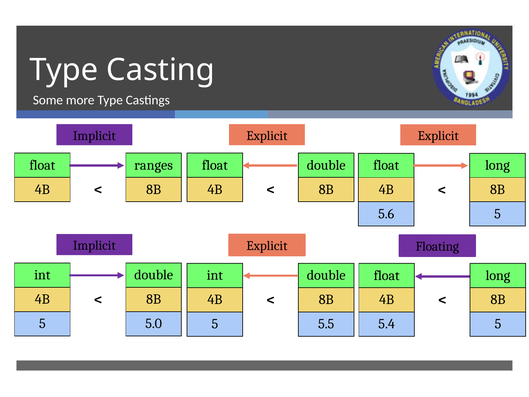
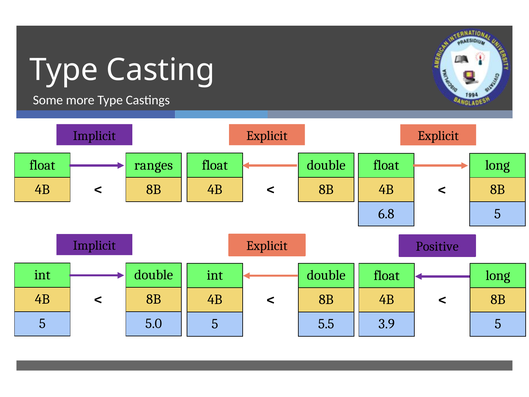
5.6: 5.6 -> 6.8
Floating: Floating -> Positive
5.4: 5.4 -> 3.9
